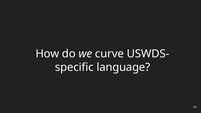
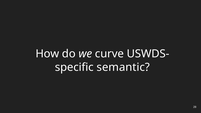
language: language -> semantic
